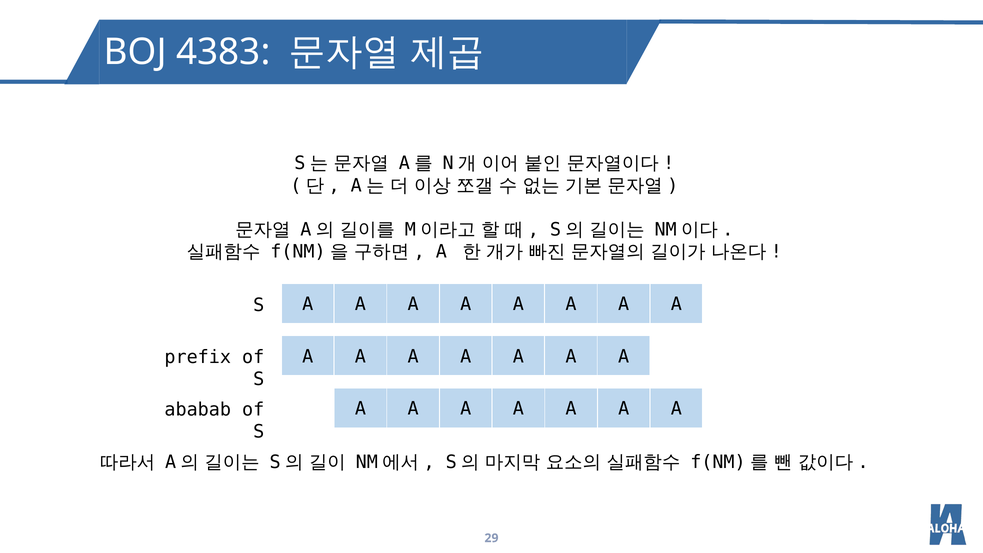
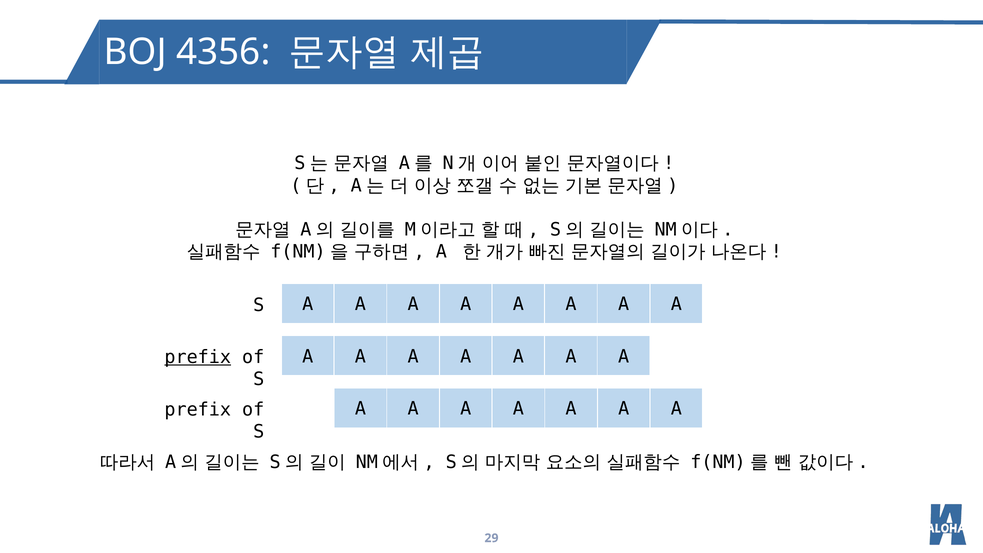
4383: 4383 -> 4356
prefix at (198, 357) underline: none -> present
ababab at (198, 410): ababab -> prefix
